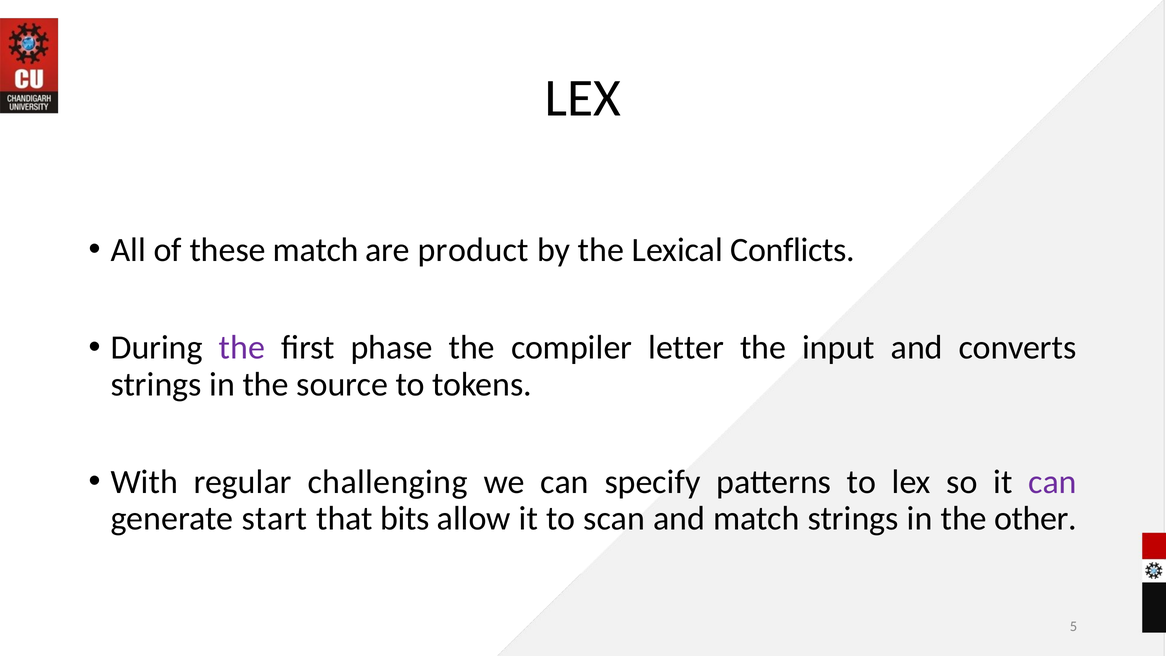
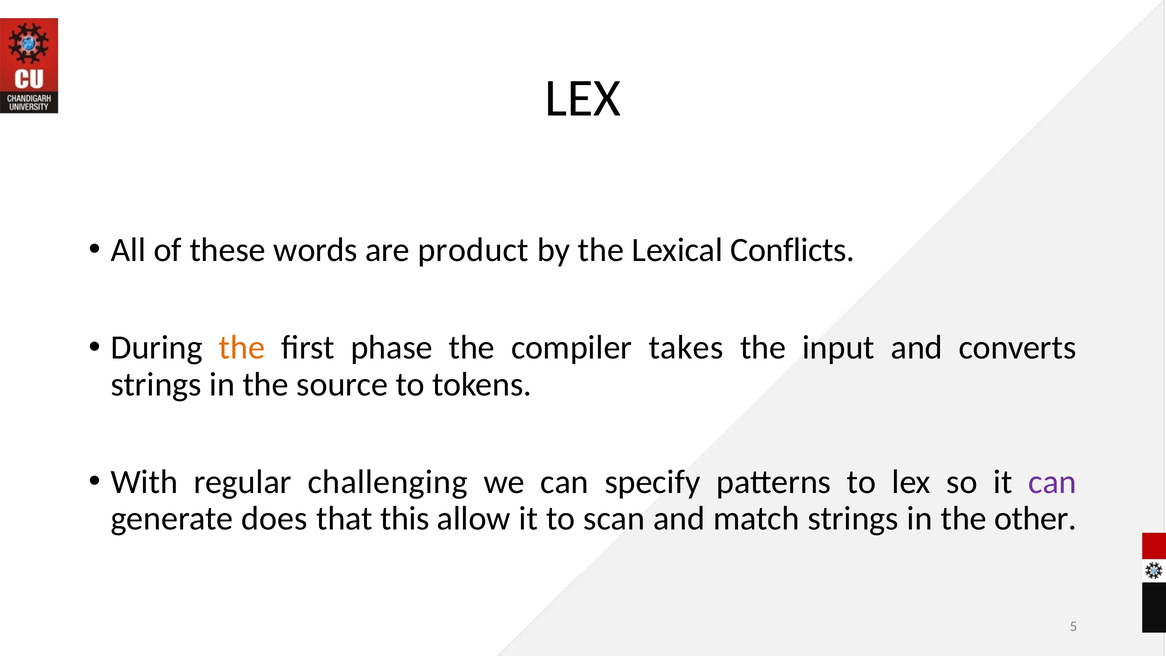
these match: match -> words
the at (242, 348) colour: purple -> orange
letter: letter -> takes
start: start -> does
bits: bits -> this
